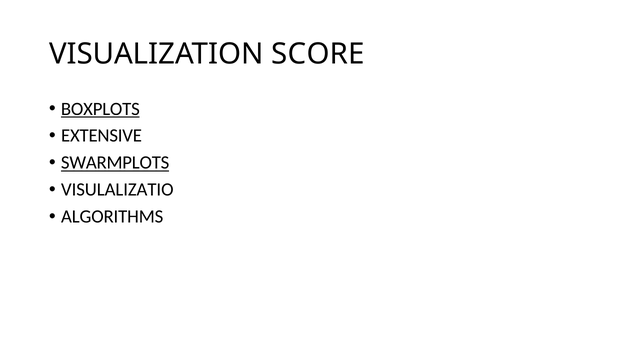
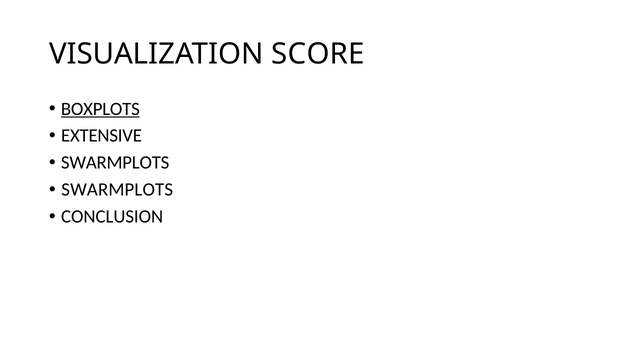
SWARMPLOTS at (115, 163) underline: present -> none
VISULALIZATIO at (117, 190): VISULALIZATIO -> SWARMPLOTS
ALGORITHMS: ALGORITHMS -> CONCLUSION
